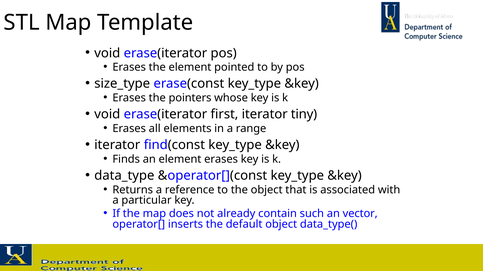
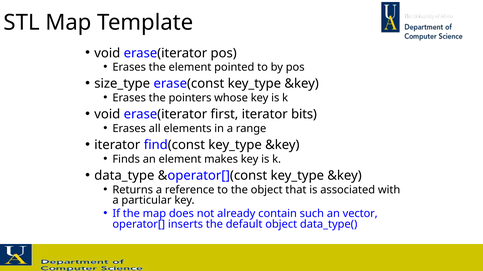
tiny: tiny -> bits
element erases: erases -> makes
